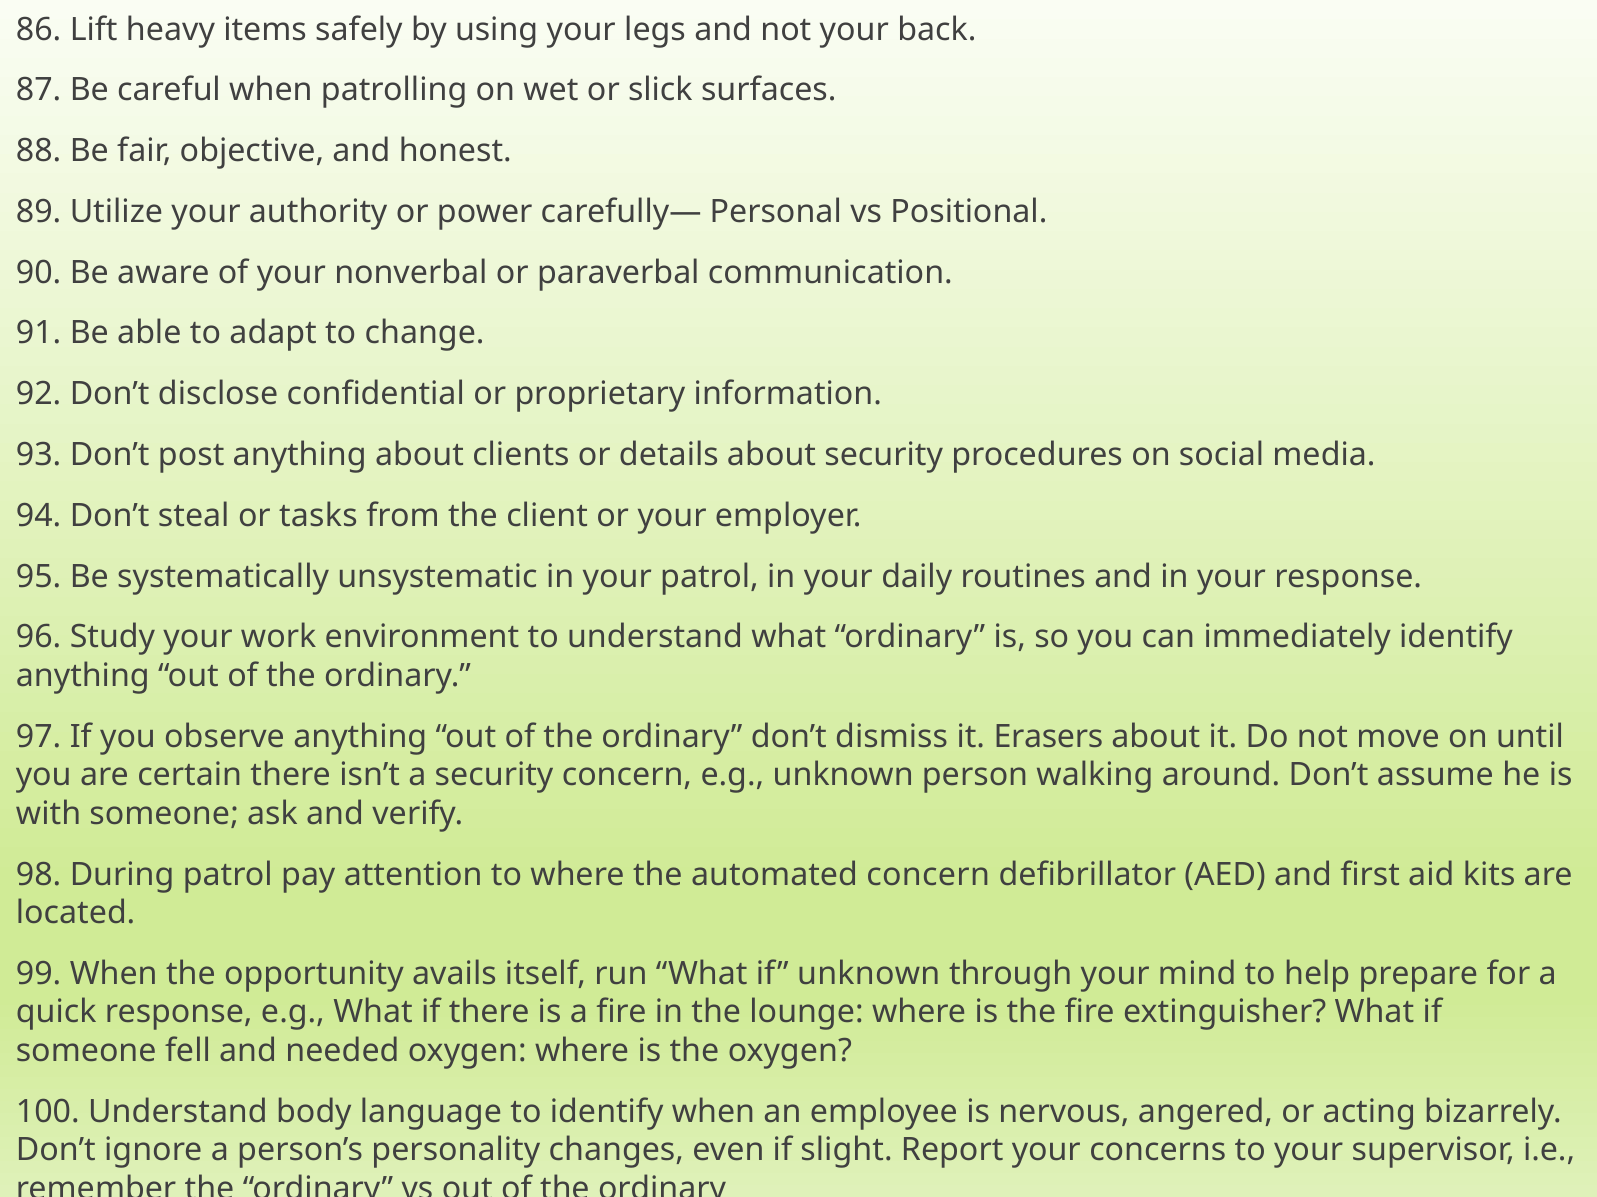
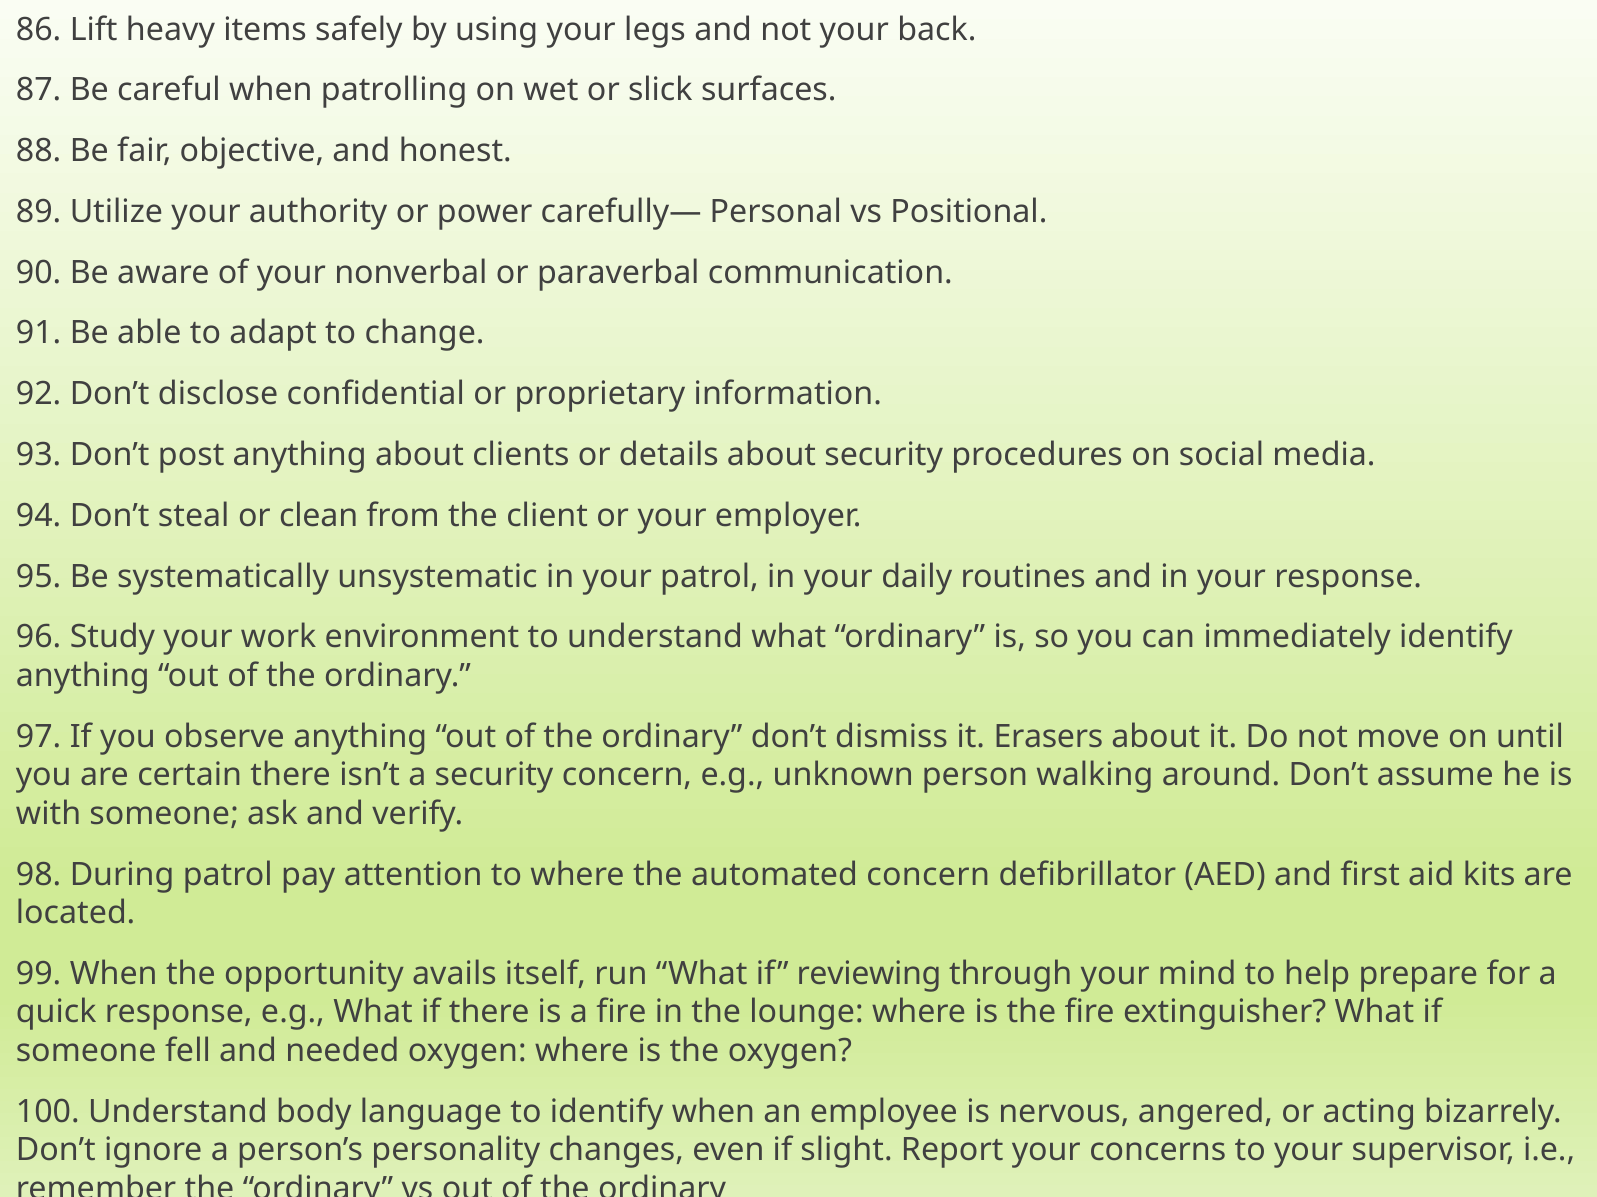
tasks: tasks -> clean
if unknown: unknown -> reviewing
